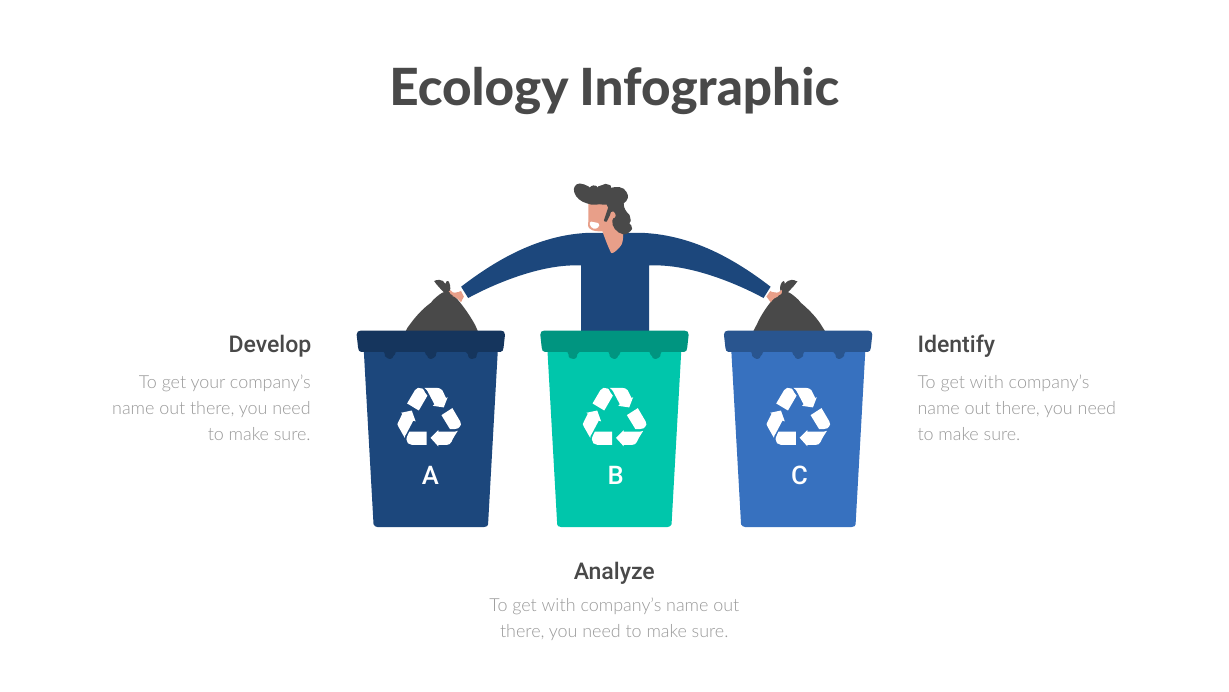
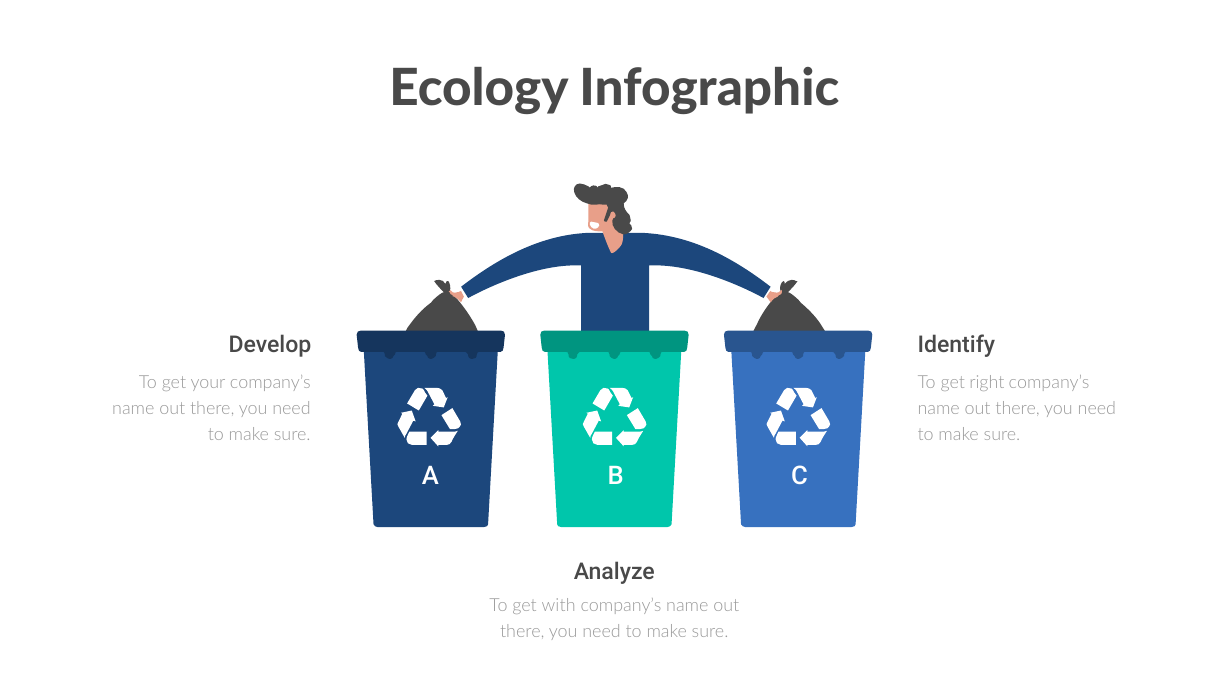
with at (987, 382): with -> right
